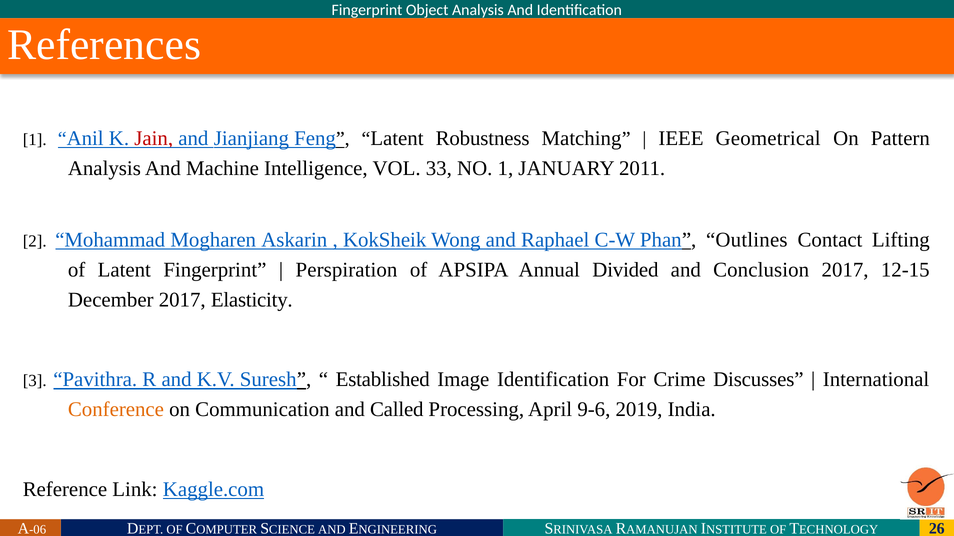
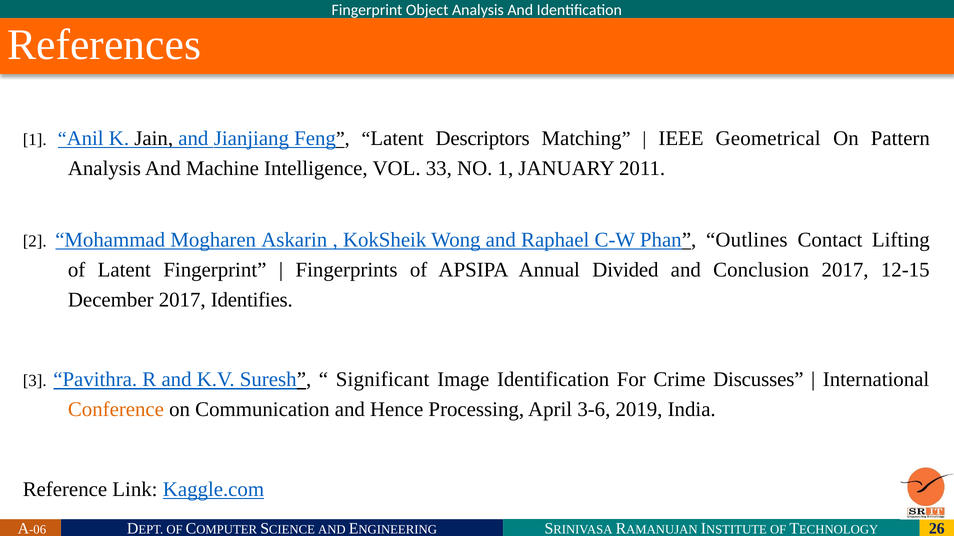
Jain colour: red -> black
Robustness: Robustness -> Descriptors
Perspiration: Perspiration -> Fingerprints
Elasticity: Elasticity -> Identifies
Established: Established -> Significant
Called: Called -> Hence
9-6: 9-6 -> 3-6
